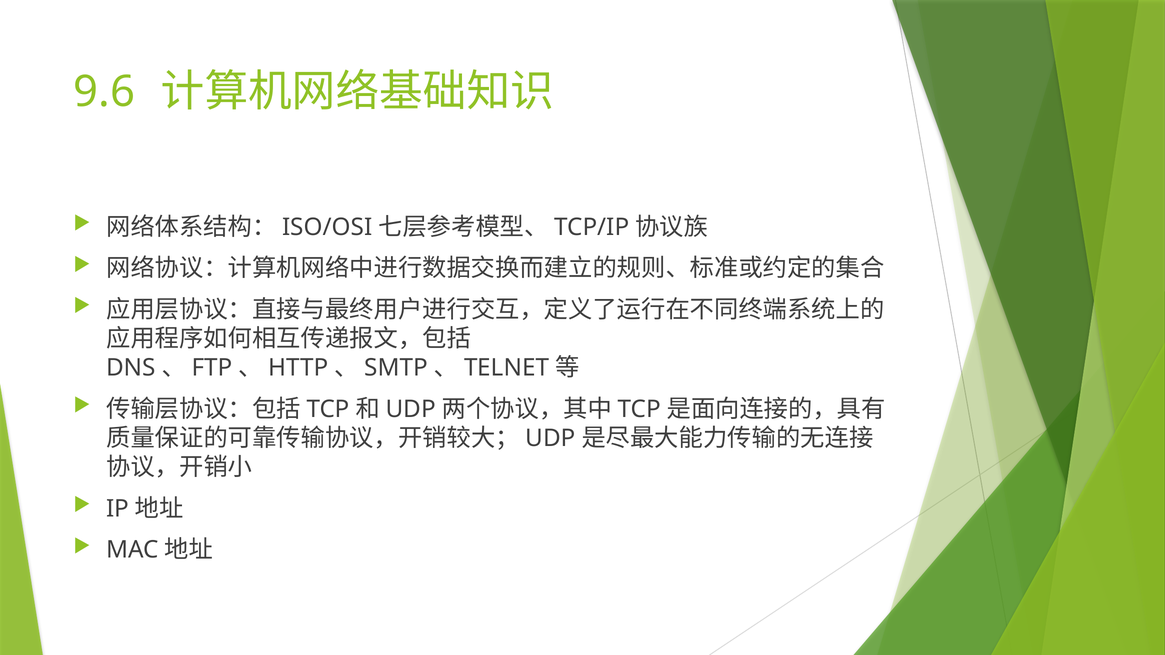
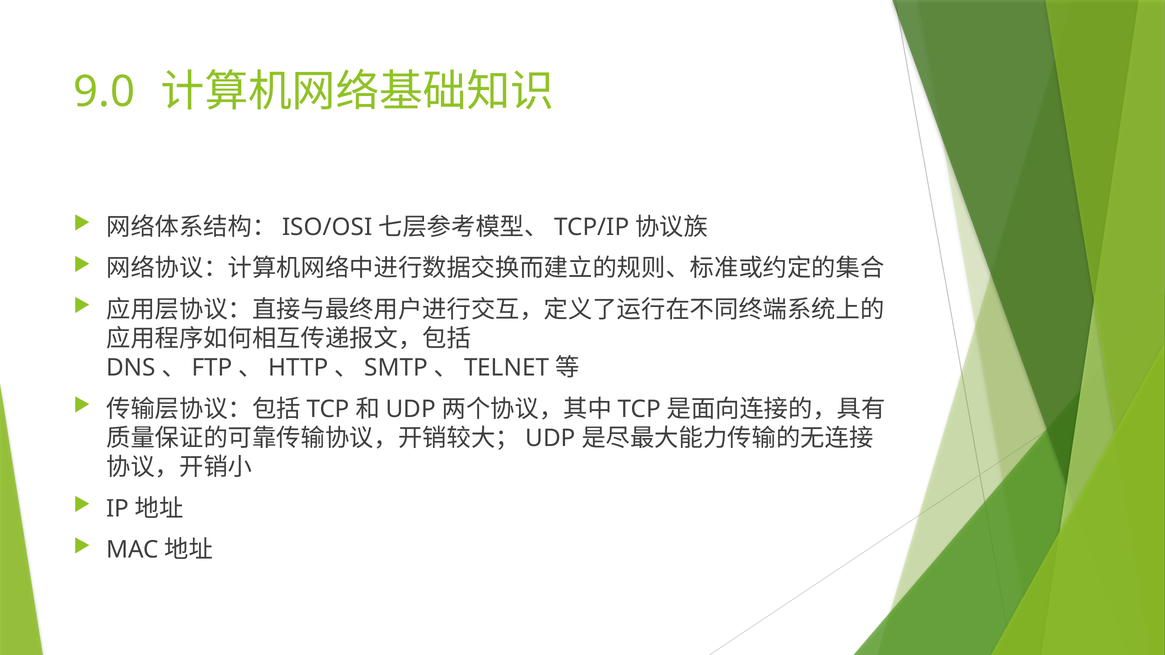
9.6: 9.6 -> 9.0
